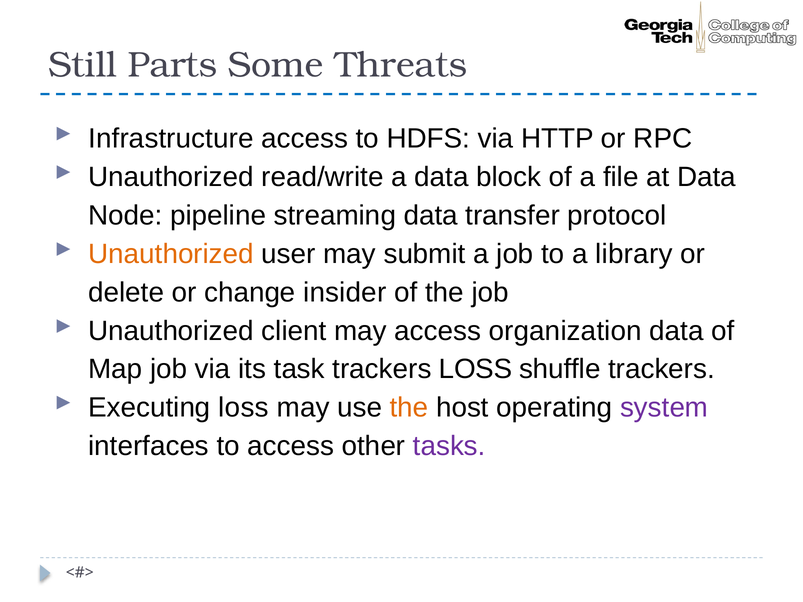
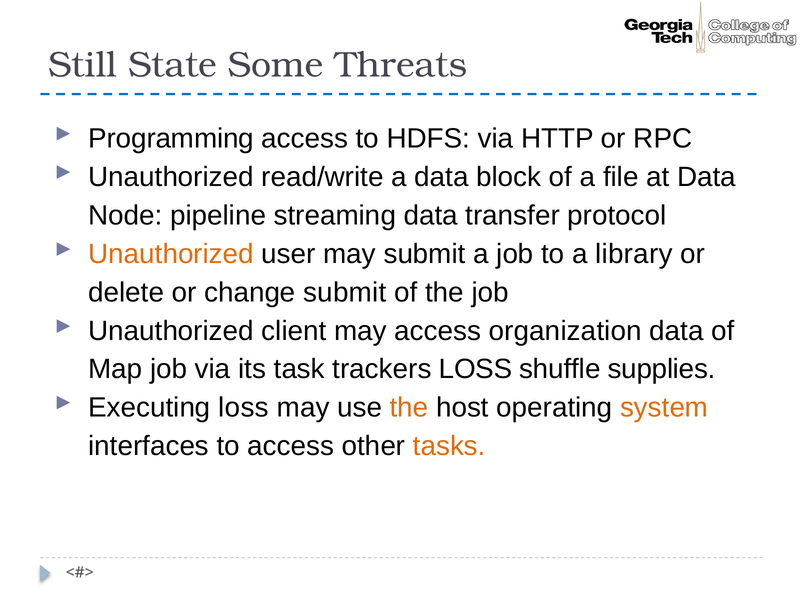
Parts: Parts -> State
Infrastructure: Infrastructure -> Programming
change insider: insider -> submit
shuffle trackers: trackers -> supplies
system colour: purple -> orange
tasks colour: purple -> orange
